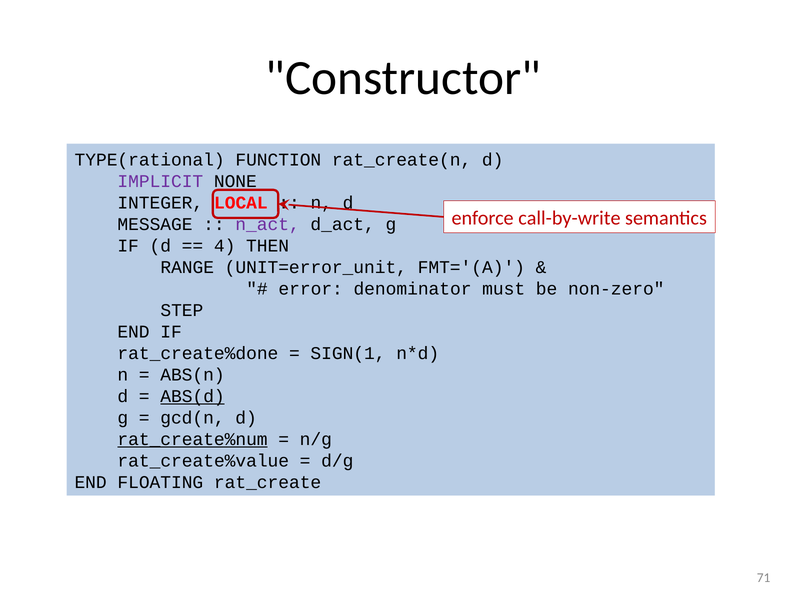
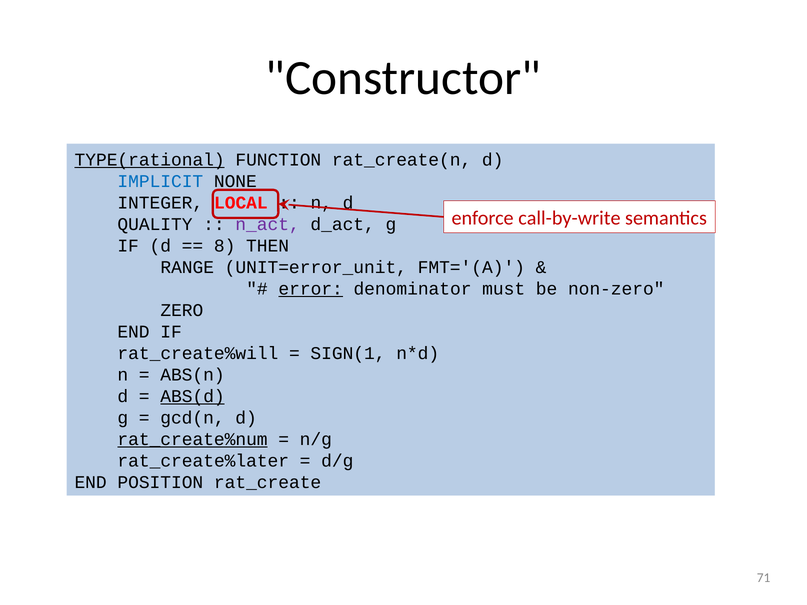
TYPE(rational underline: none -> present
IMPLICIT colour: purple -> blue
MESSAGE: MESSAGE -> QUALITY
4: 4 -> 8
error underline: none -> present
STEP: STEP -> ZERO
rat_create%done: rat_create%done -> rat_create%will
rat_create%value: rat_create%value -> rat_create%later
FLOATING: FLOATING -> POSITION
